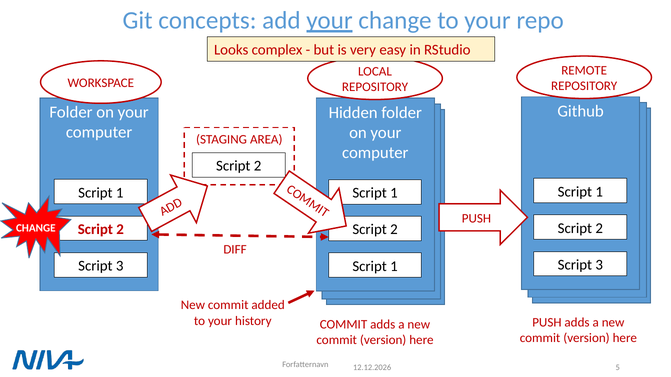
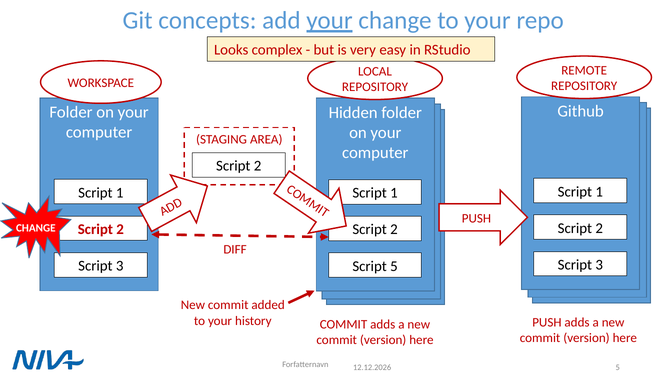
1 at (394, 266): 1 -> 5
